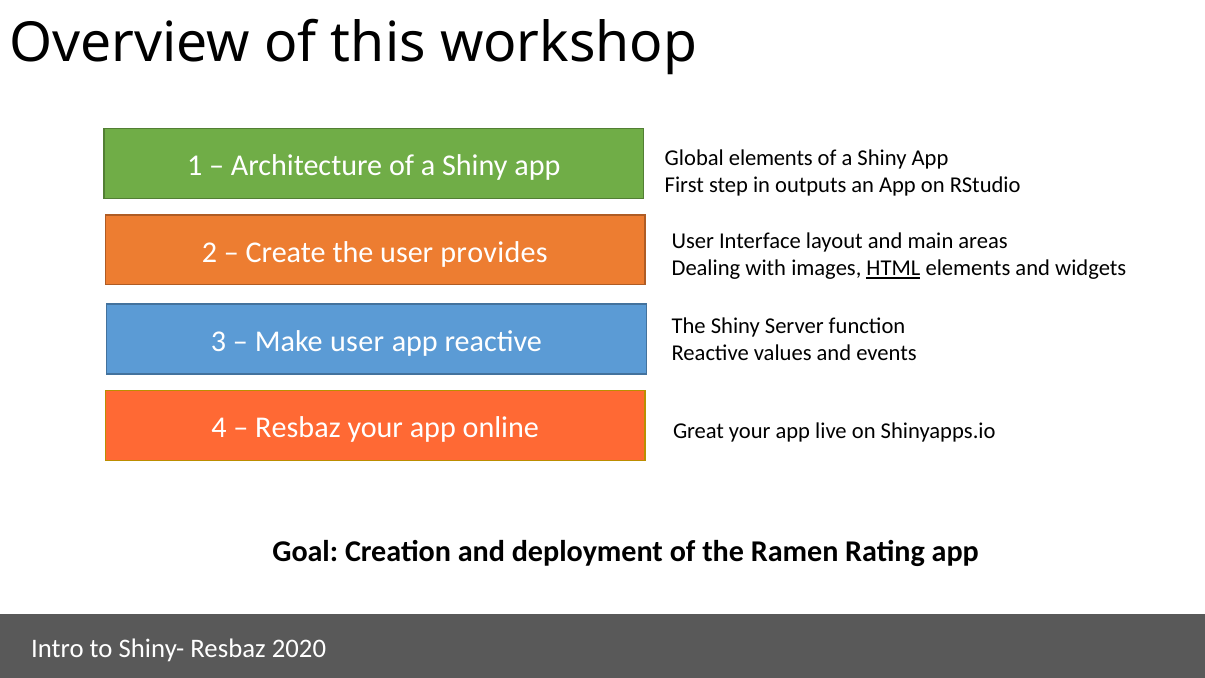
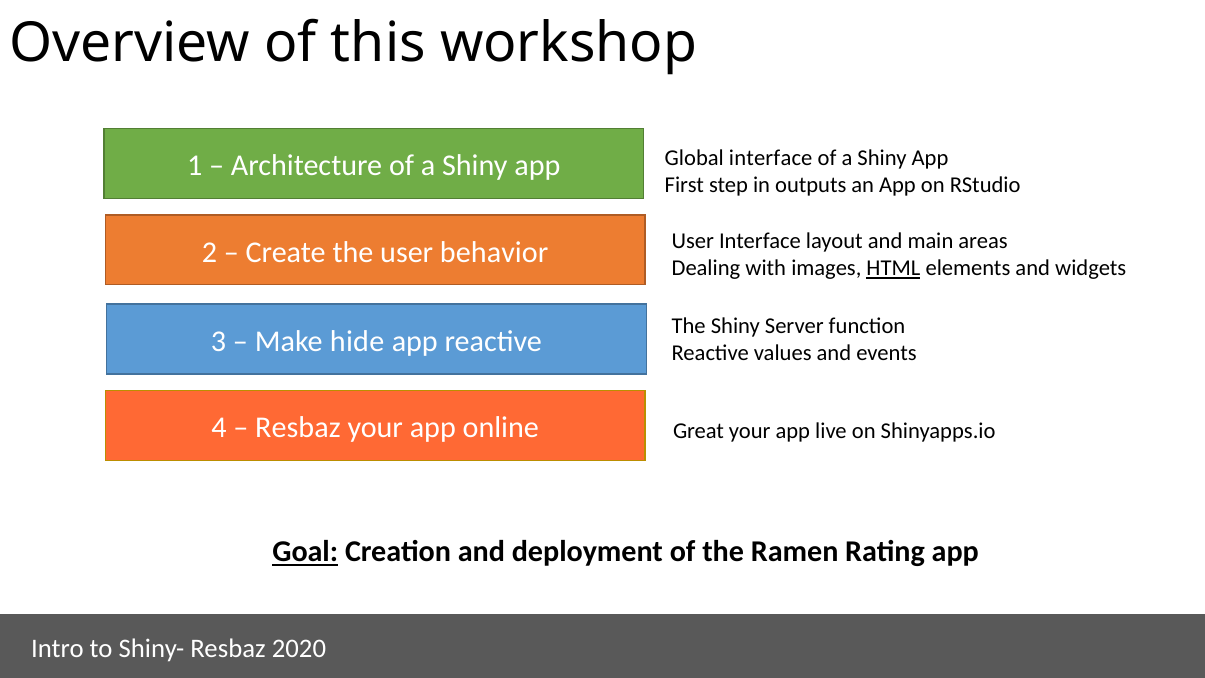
Global elements: elements -> interface
provides: provides -> behavior
Make user: user -> hide
Goal underline: none -> present
